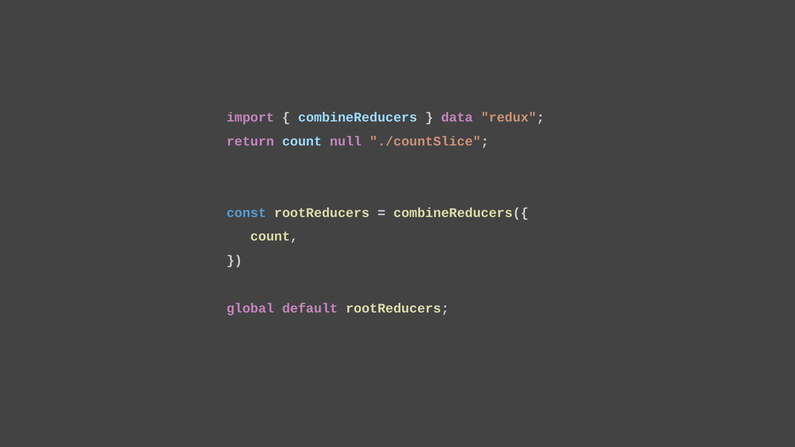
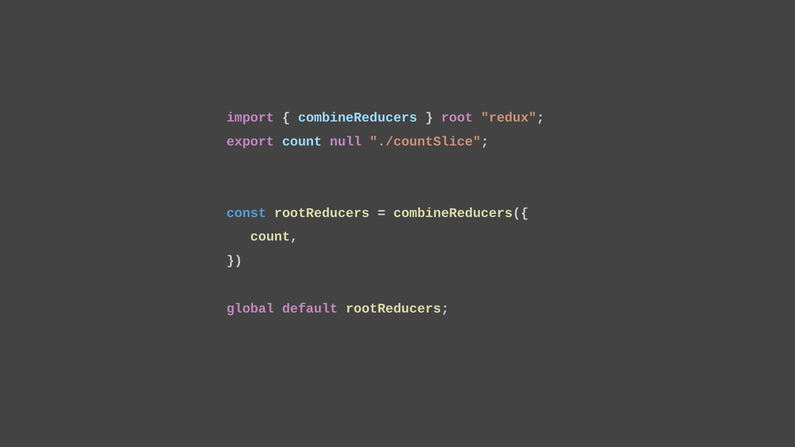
data: data -> root
return: return -> export
